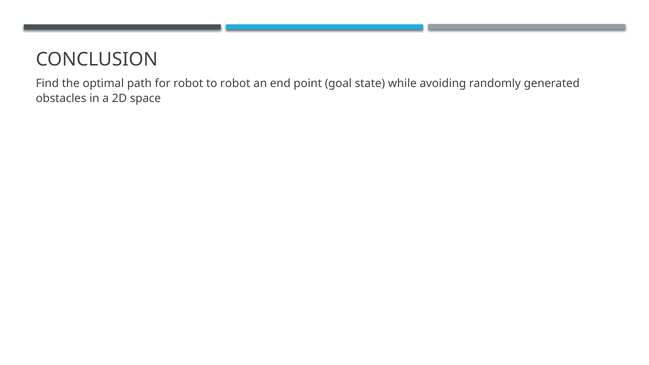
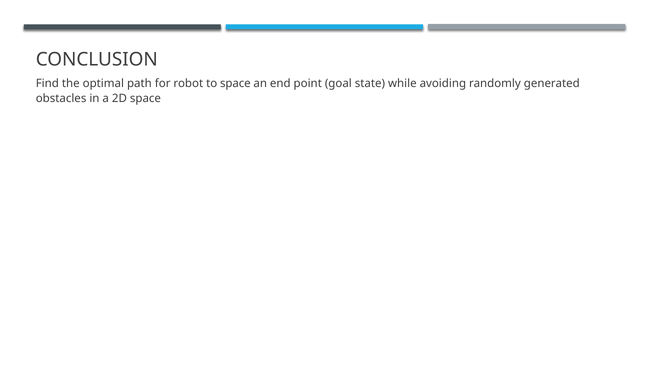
to robot: robot -> space
